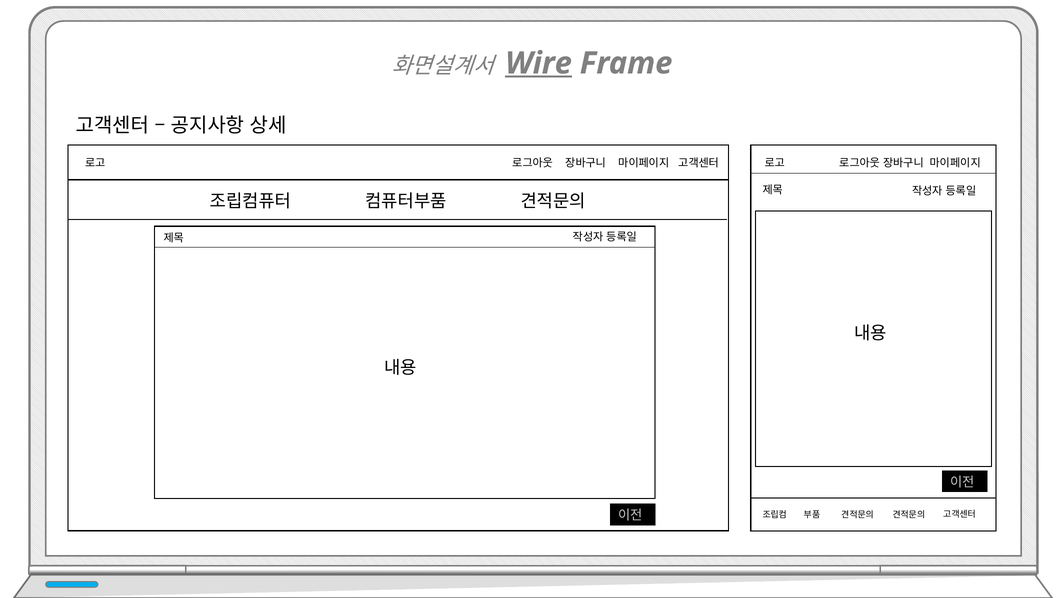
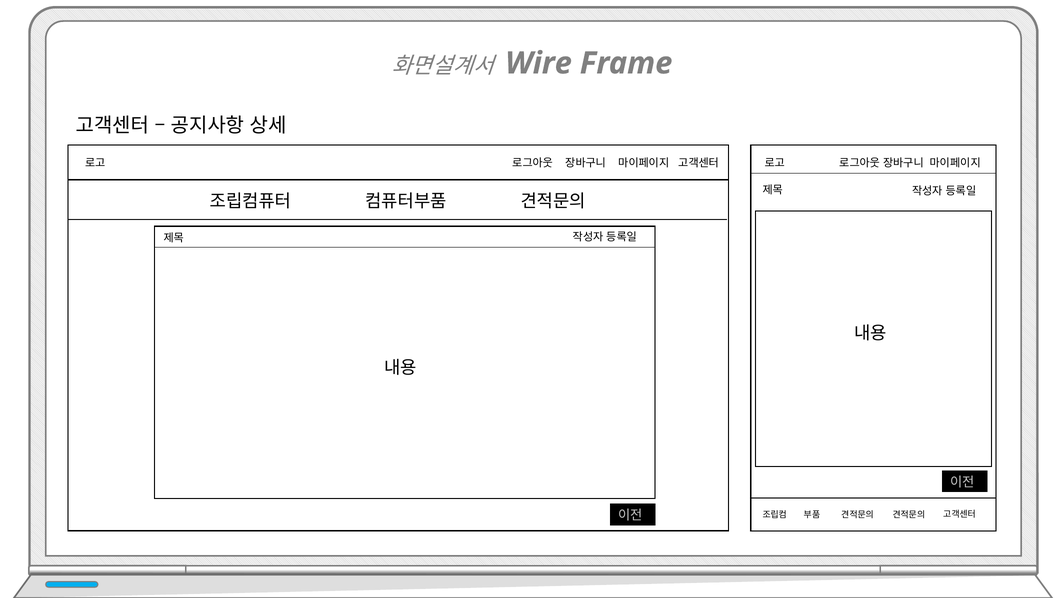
Wire underline: present -> none
